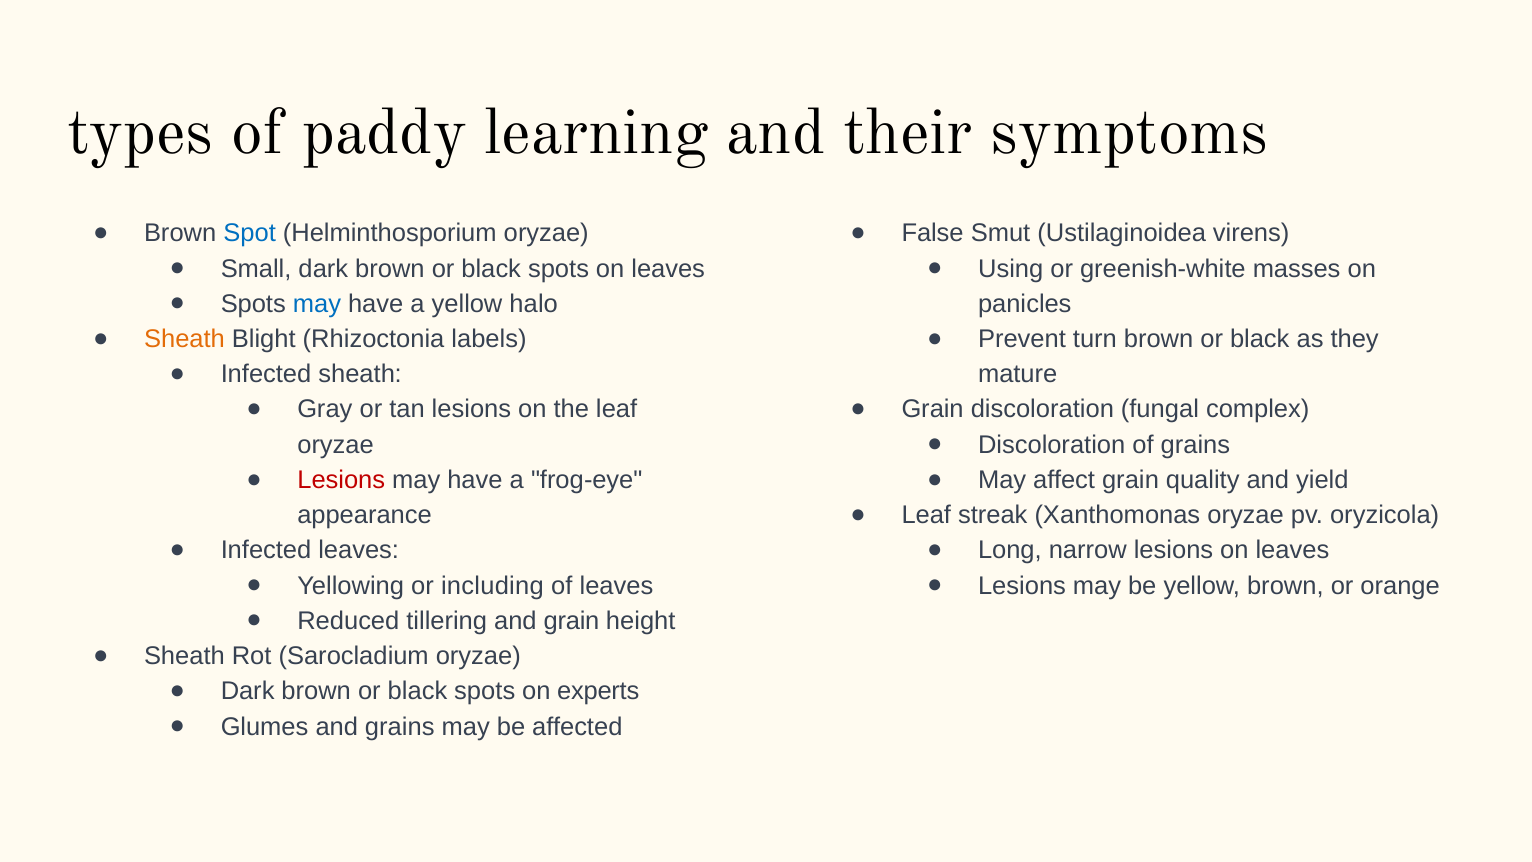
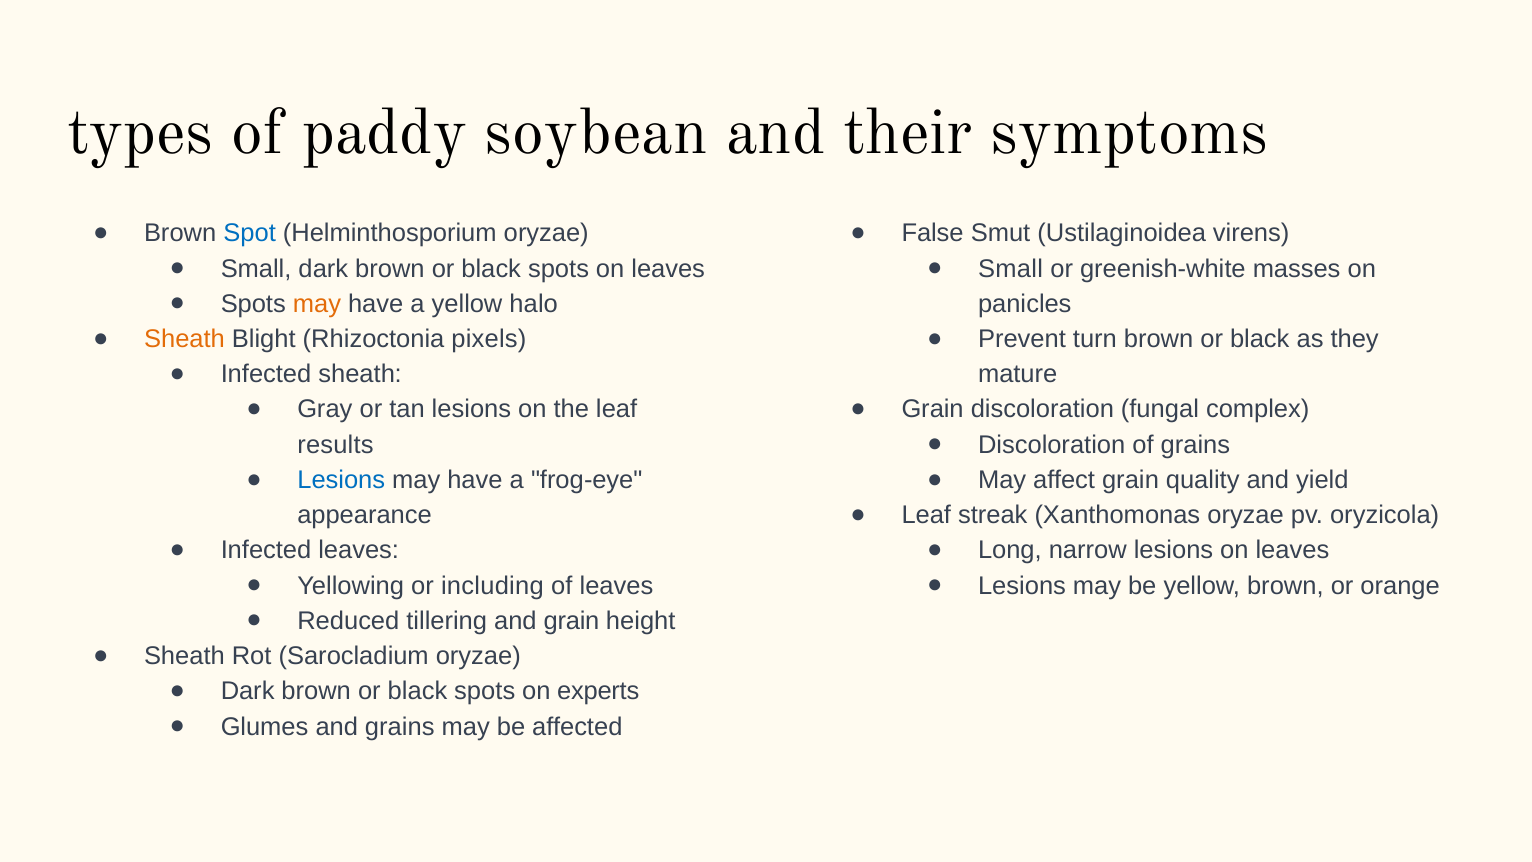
learning: learning -> soybean
Using at (1011, 269): Using -> Small
may at (317, 304) colour: blue -> orange
labels: labels -> pixels
oryzae at (336, 445): oryzae -> results
Lesions at (341, 480) colour: red -> blue
